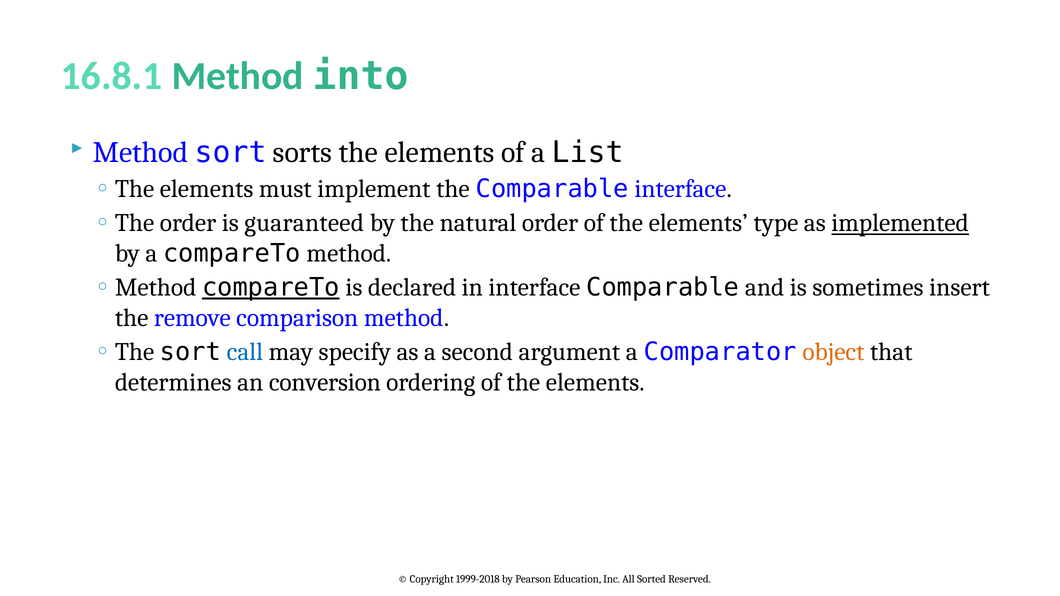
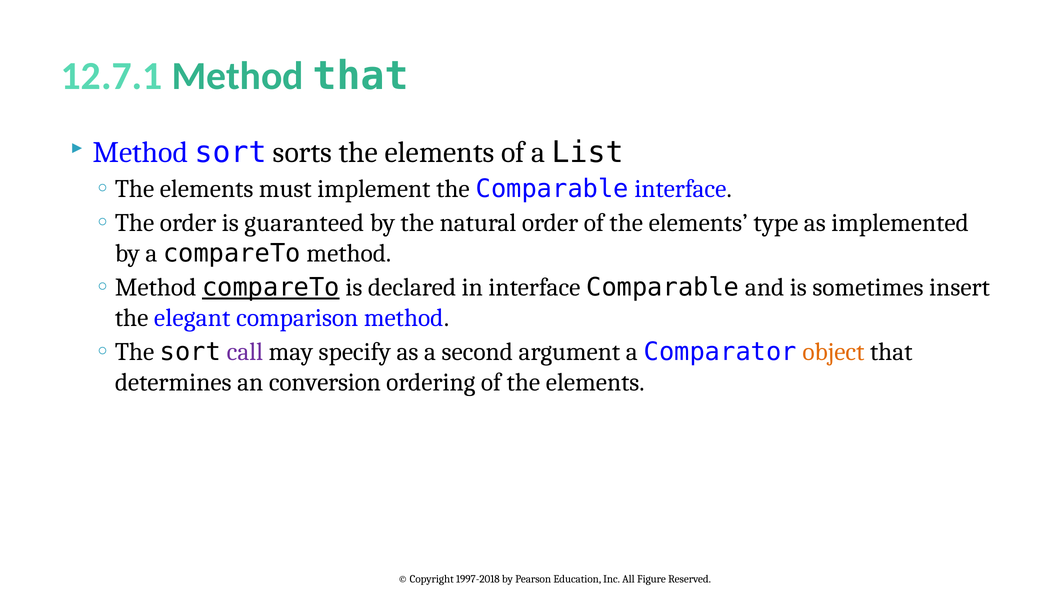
16.8.1: 16.8.1 -> 12.7.1
Method into: into -> that
implemented underline: present -> none
remove: remove -> elegant
call colour: blue -> purple
1999-2018: 1999-2018 -> 1997-2018
Sorted: Sorted -> Figure
